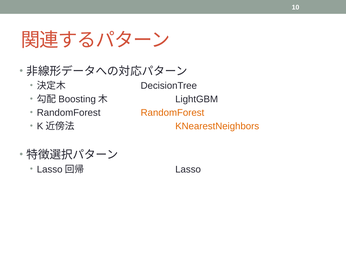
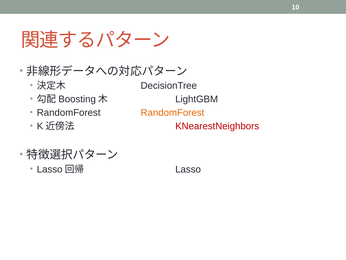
KNearestNeighbors colour: orange -> red
